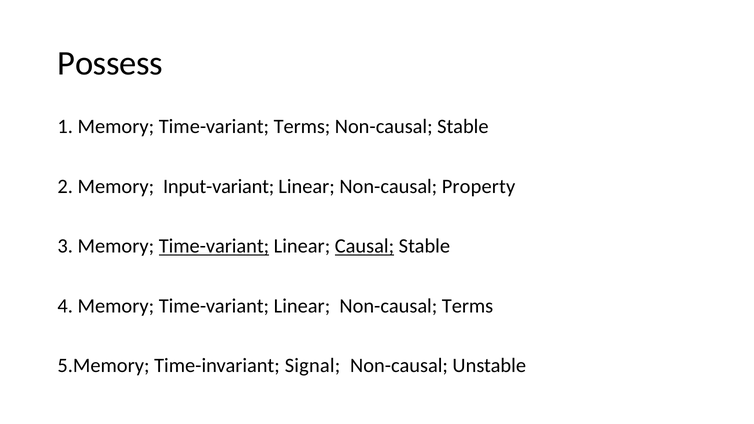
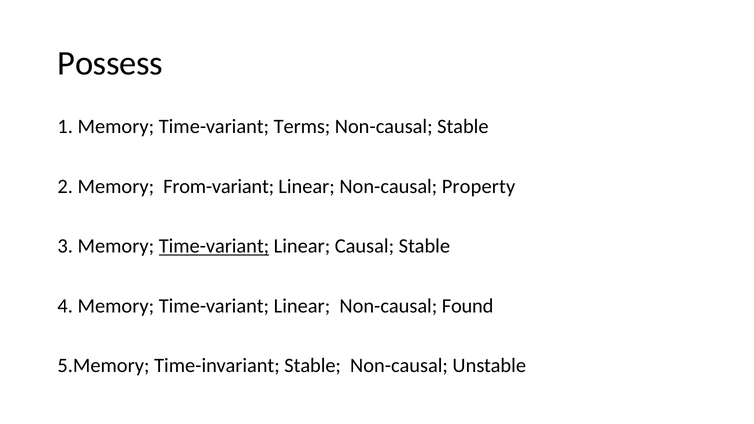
Input-variant: Input-variant -> From-variant
Causal underline: present -> none
Non-causal Terms: Terms -> Found
Time-invariant Signal: Signal -> Stable
